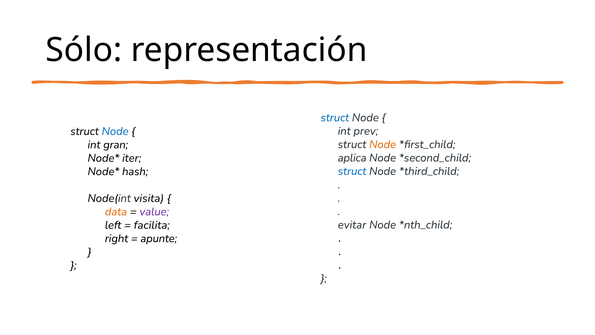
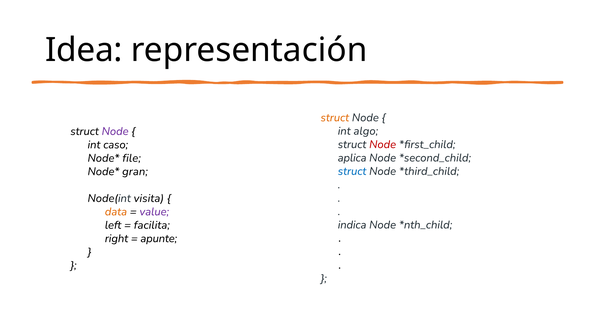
Sólo: Sólo -> Idea
struct at (335, 117) colour: blue -> orange
prev: prev -> algo
Node at (115, 131) colour: blue -> purple
Node at (383, 144) colour: orange -> red
gran: gran -> caso
iter: iter -> file
hash: hash -> gran
evitar: evitar -> indica
